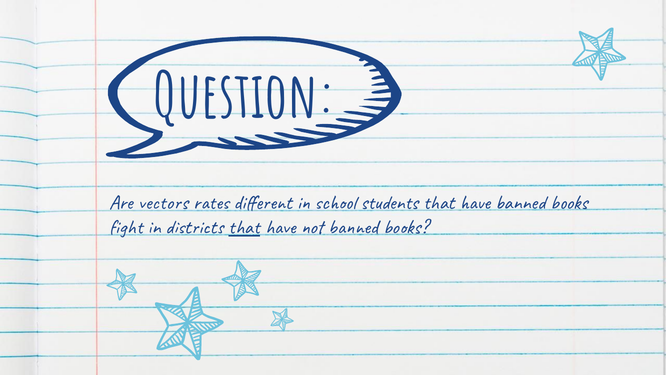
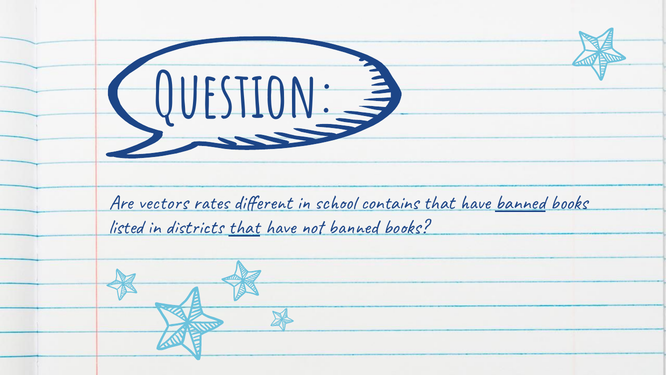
students: students -> contains
banned at (520, 202) underline: none -> present
fight: fight -> listed
